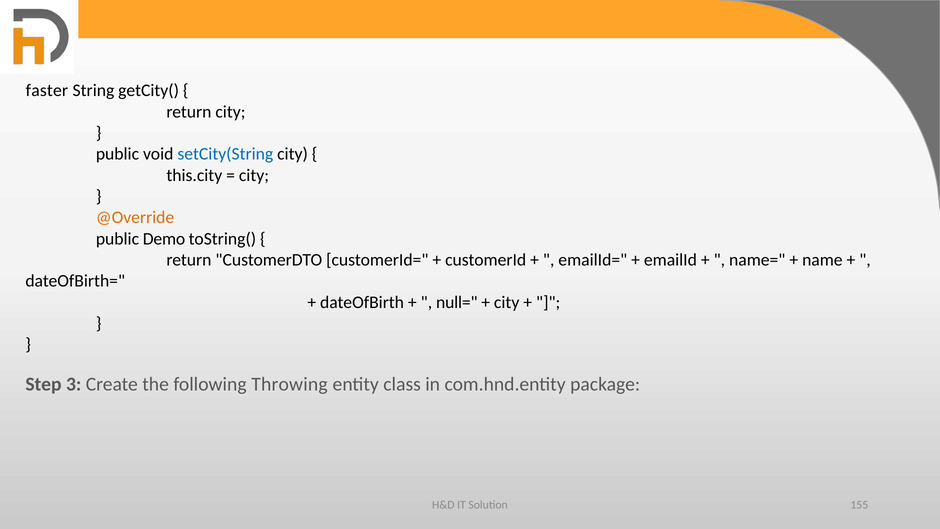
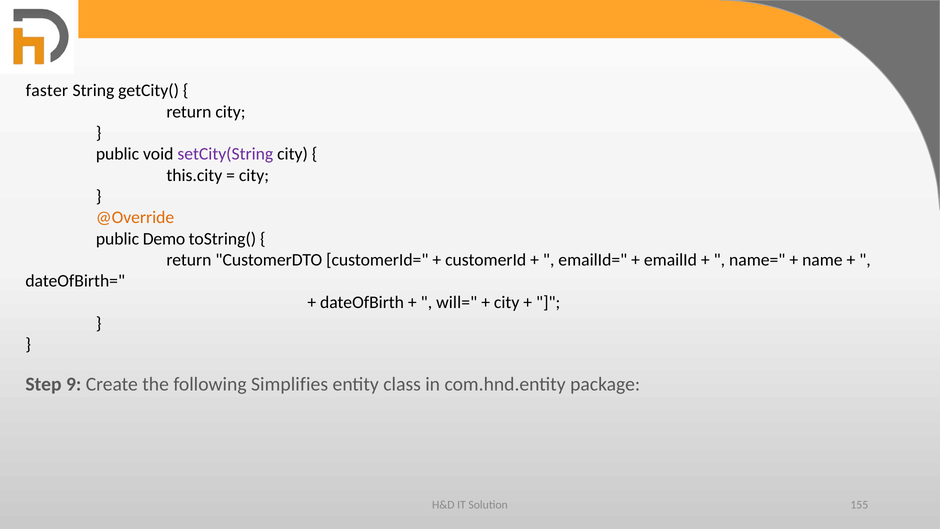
setCity(String colour: blue -> purple
null=: null= -> will=
3: 3 -> 9
Throwing: Throwing -> Simplifies
